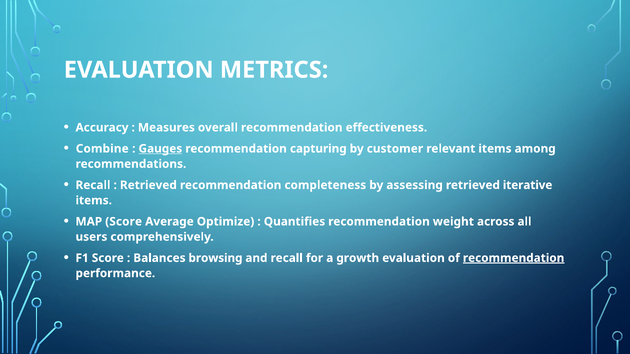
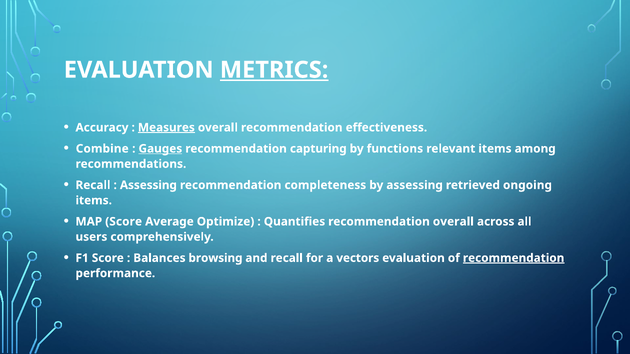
METRICS underline: none -> present
Measures underline: none -> present
customer: customer -> functions
Retrieved at (148, 185): Retrieved -> Assessing
iterative: iterative -> ongoing
recommendation weight: weight -> overall
growth: growth -> vectors
